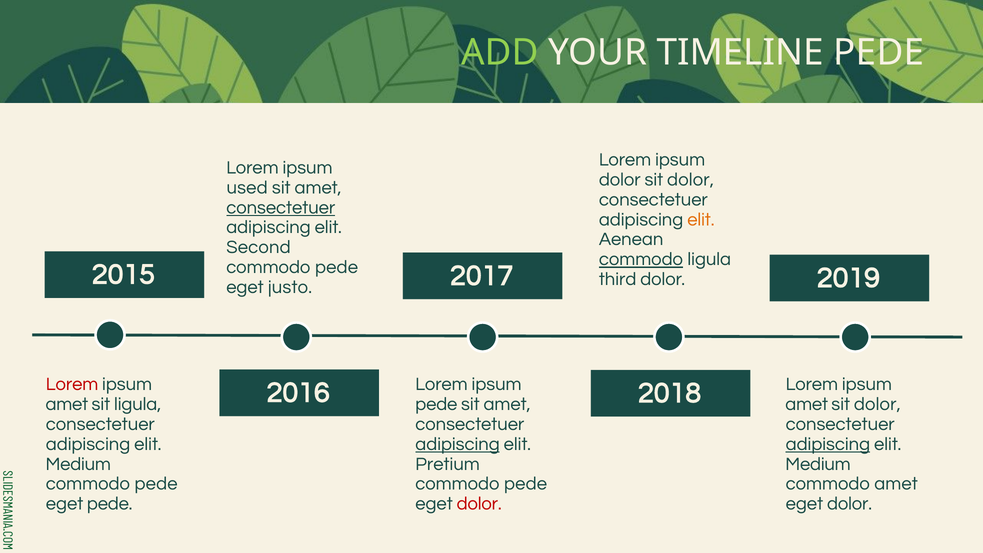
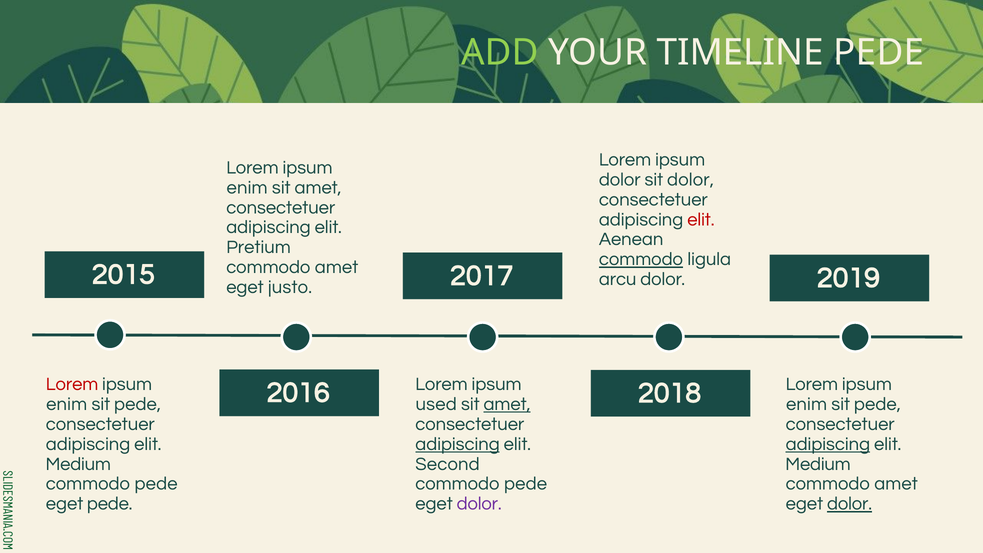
used at (247, 188): used -> enim
consectetuer at (281, 207) underline: present -> none
elit at (701, 219) colour: orange -> red
Second: Second -> Pretium
pede at (337, 267): pede -> amet
third: third -> arcu
amet at (67, 404): amet -> enim
ligula at (138, 404): ligula -> pede
pede at (436, 404): pede -> used
amet at (507, 404) underline: none -> present
amet at (807, 404): amet -> enim
dolor at (877, 404): dolor -> pede
Pretium: Pretium -> Second
dolor at (479, 504) colour: red -> purple
dolor at (850, 504) underline: none -> present
